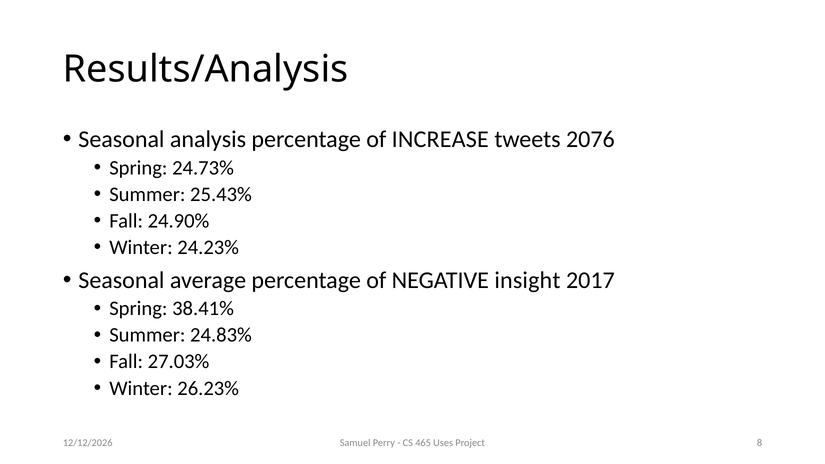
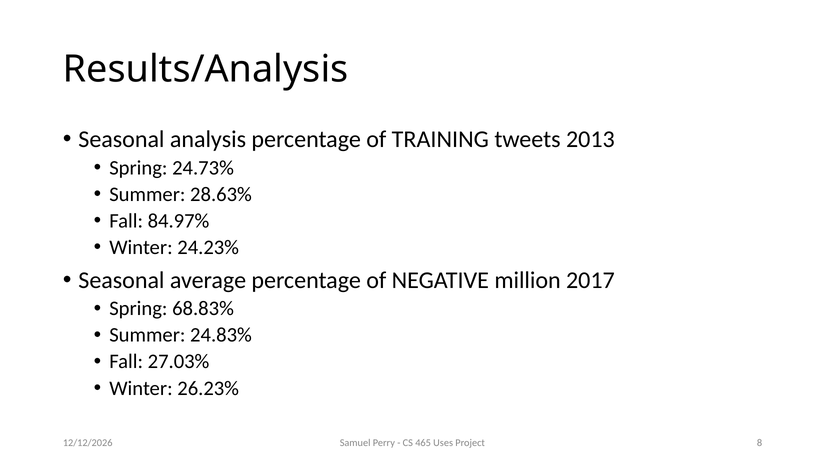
INCREASE: INCREASE -> TRAINING
2076: 2076 -> 2013
25.43%: 25.43% -> 28.63%
24.90%: 24.90% -> 84.97%
insight: insight -> million
38.41%: 38.41% -> 68.83%
